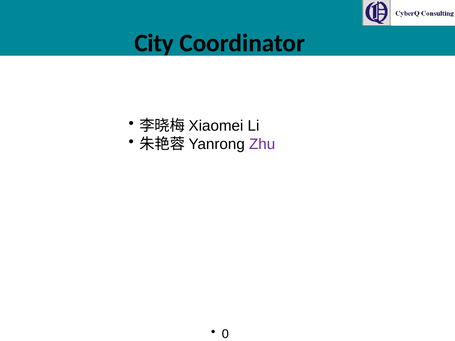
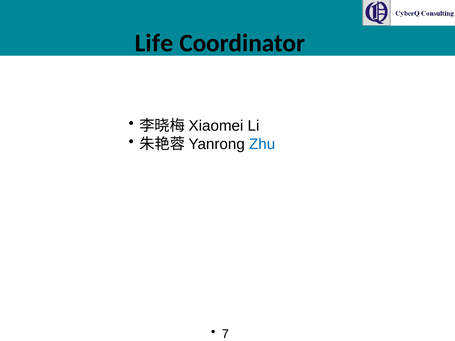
City: City -> Life
Zhu colour: purple -> blue
0: 0 -> 7
